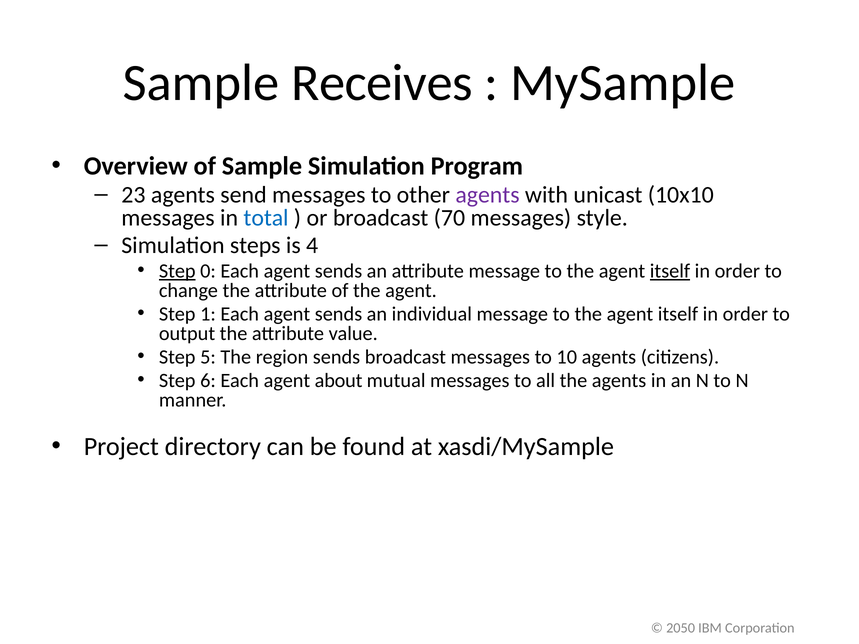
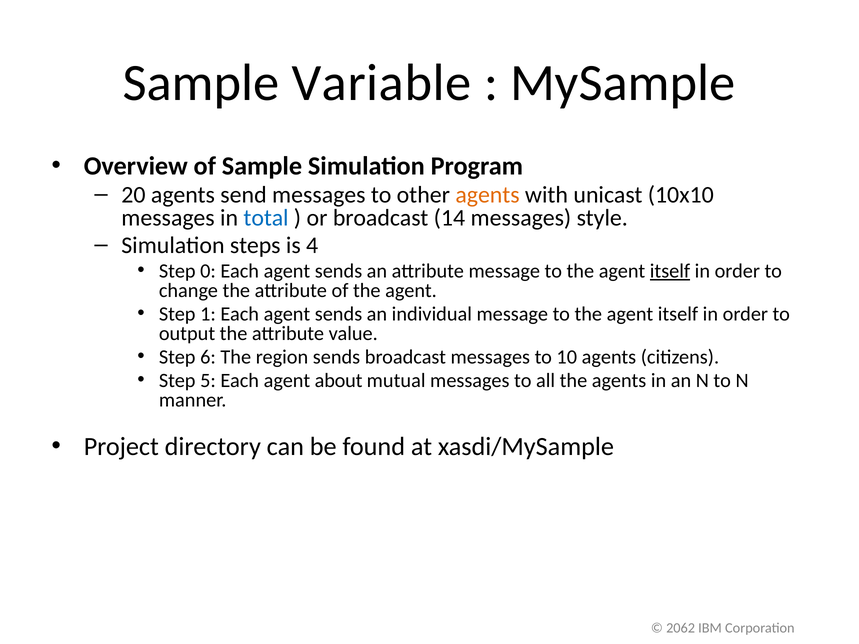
Receives: Receives -> Variable
23: 23 -> 20
agents at (488, 195) colour: purple -> orange
70: 70 -> 14
Step at (177, 271) underline: present -> none
5: 5 -> 6
6: 6 -> 5
2050: 2050 -> 2062
